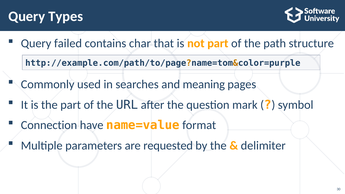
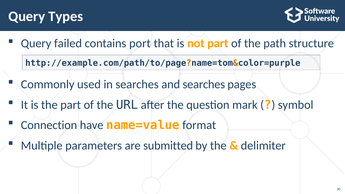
char: char -> port
and meaning: meaning -> searches
requested: requested -> submitted
